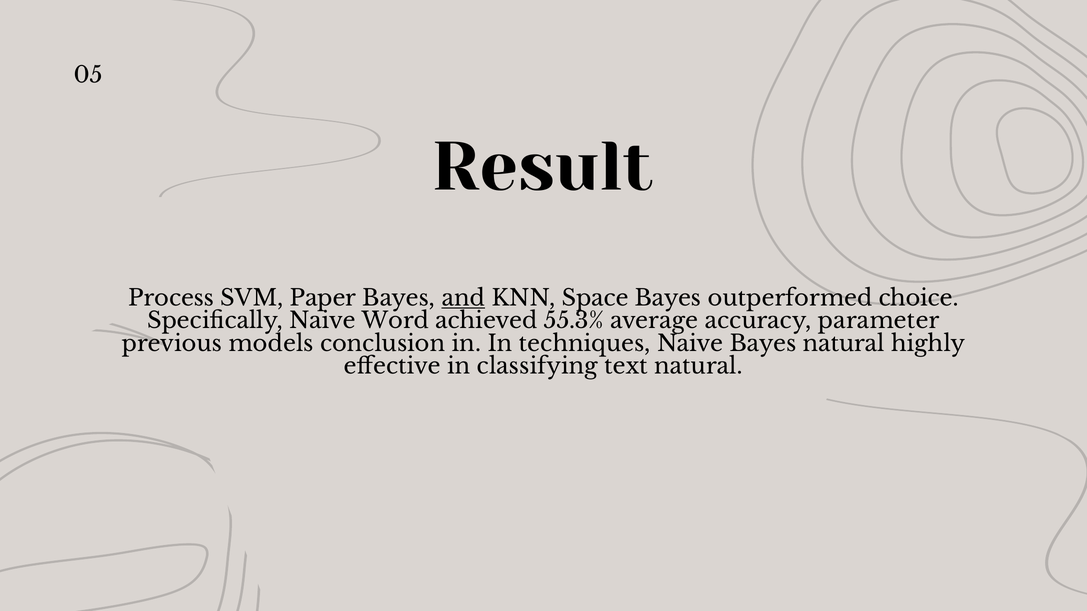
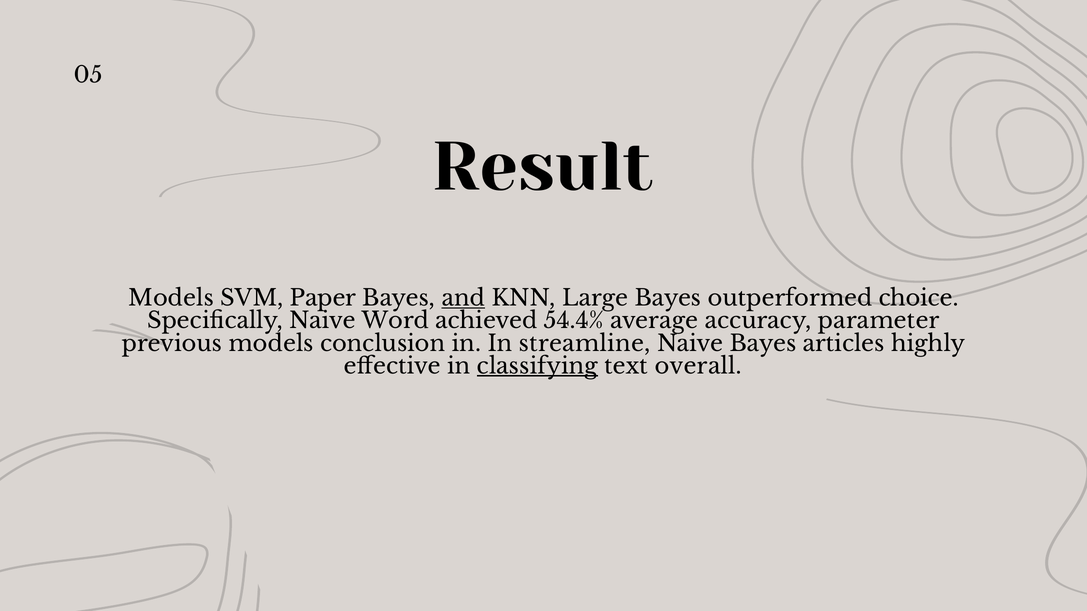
Process at (171, 299): Process -> Models
Space: Space -> Large
55.3%: 55.3% -> 54.4%
techniques: techniques -> streamline
Bayes natural: natural -> articles
classifying underline: none -> present
text natural: natural -> overall
